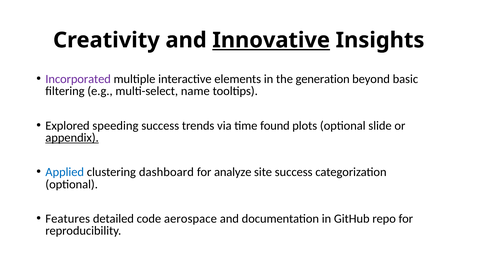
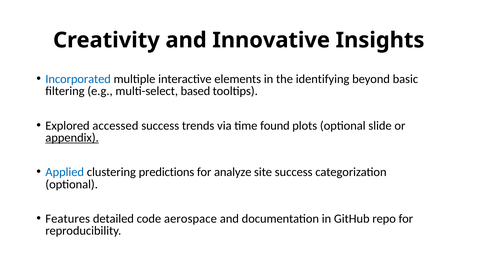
Innovative underline: present -> none
Incorporated colour: purple -> blue
generation: generation -> identifying
name: name -> based
speeding: speeding -> accessed
dashboard: dashboard -> predictions
